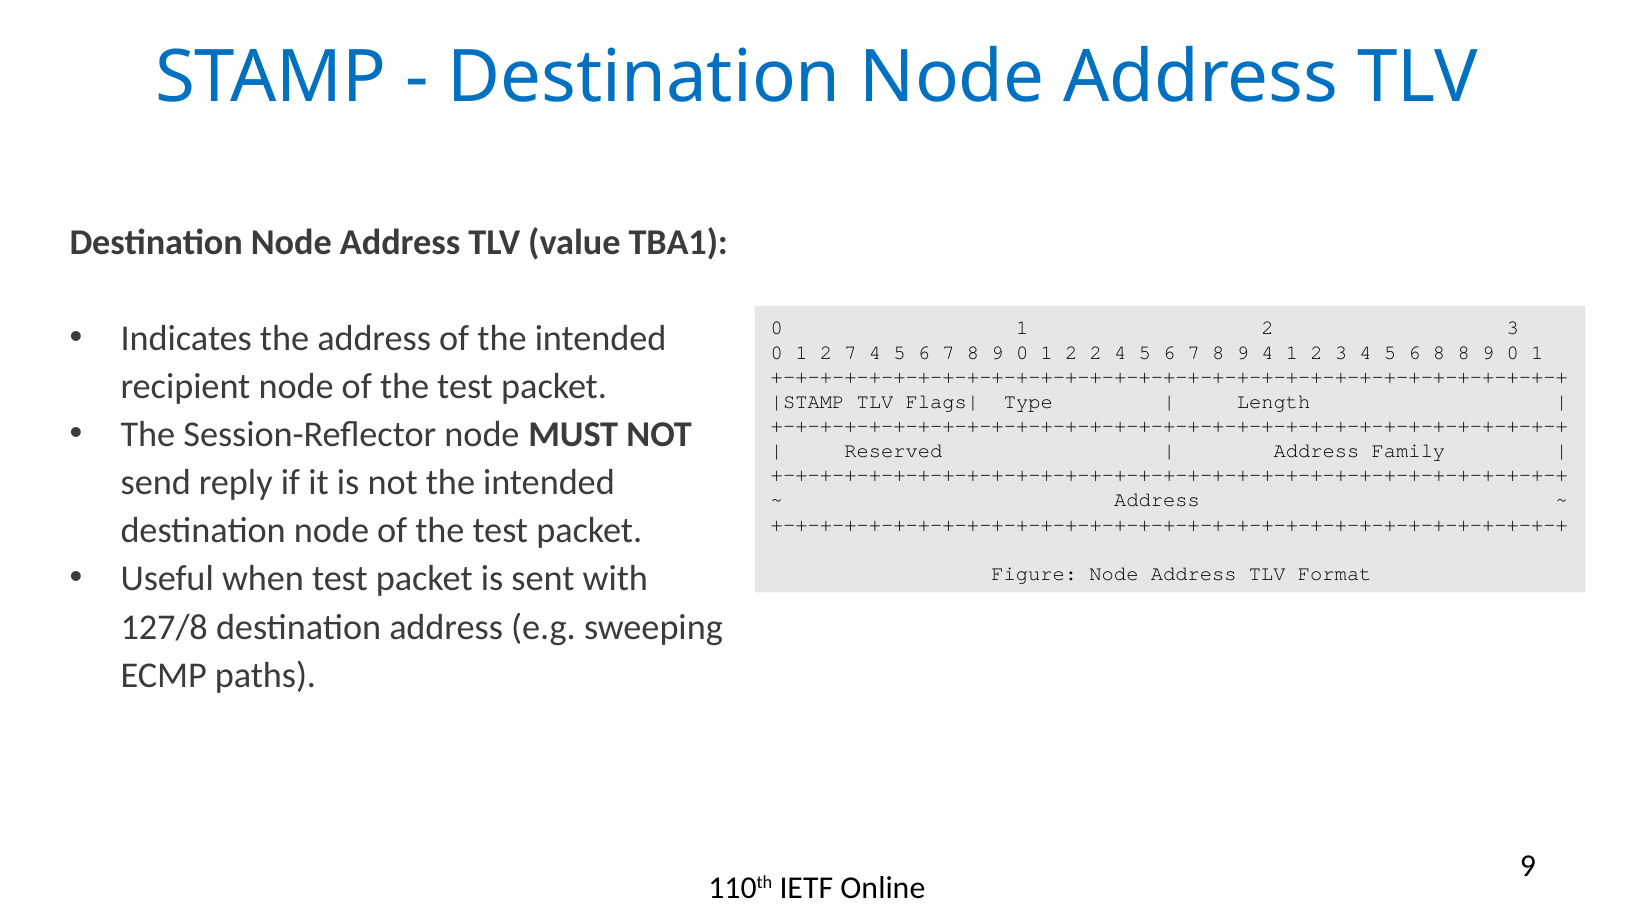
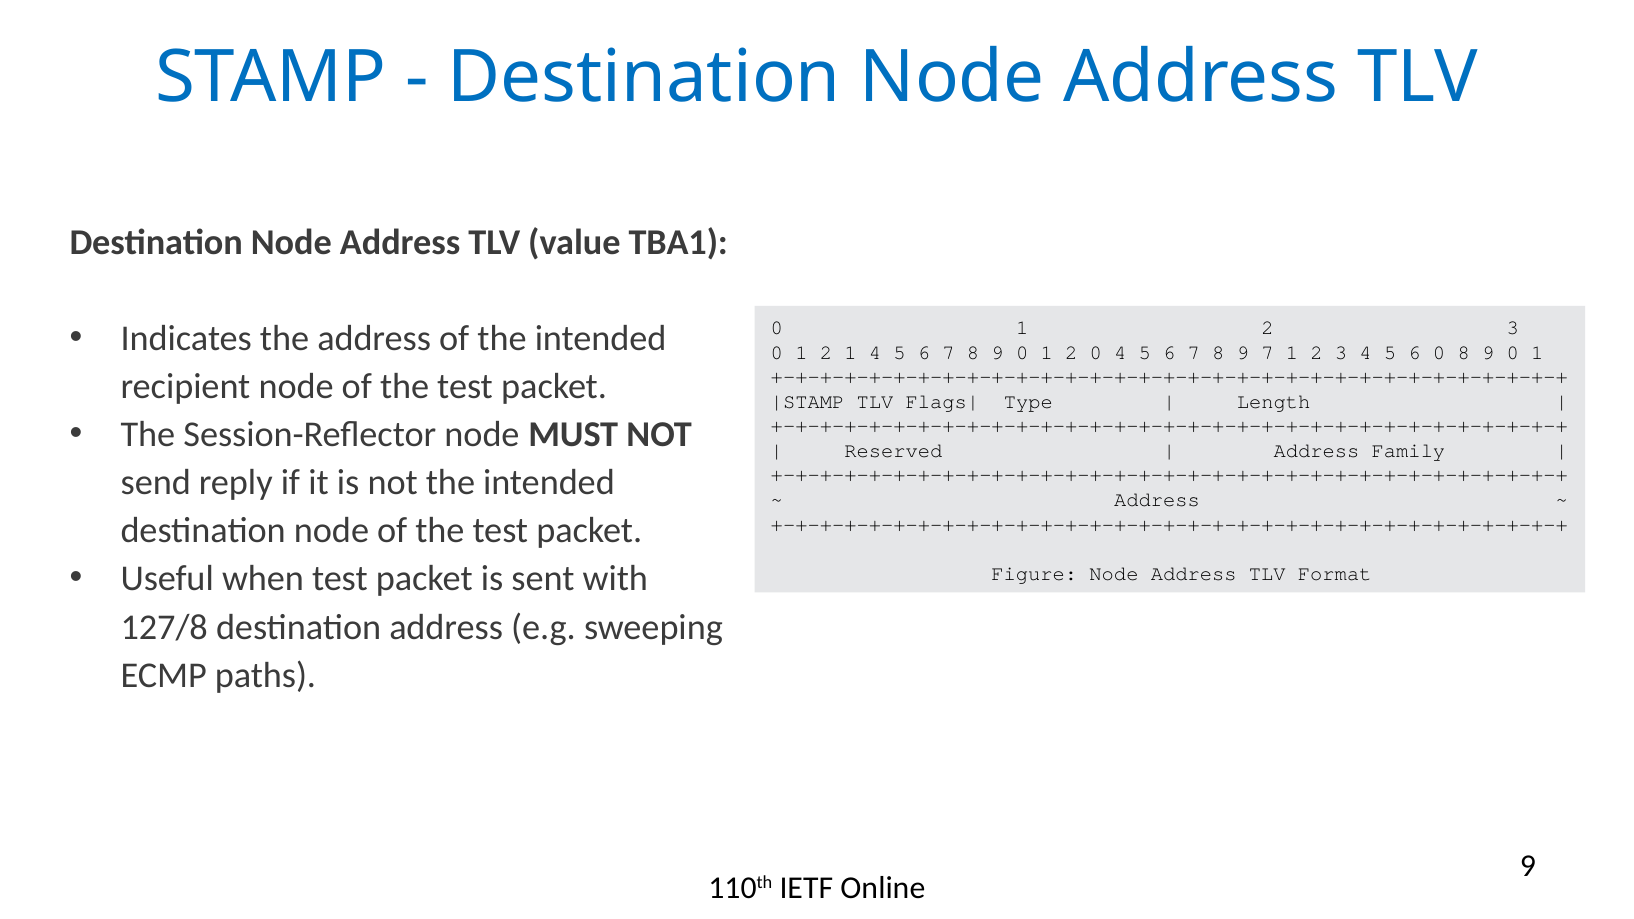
2 7: 7 -> 1
2 2: 2 -> 0
9 4: 4 -> 7
6 8: 8 -> 0
